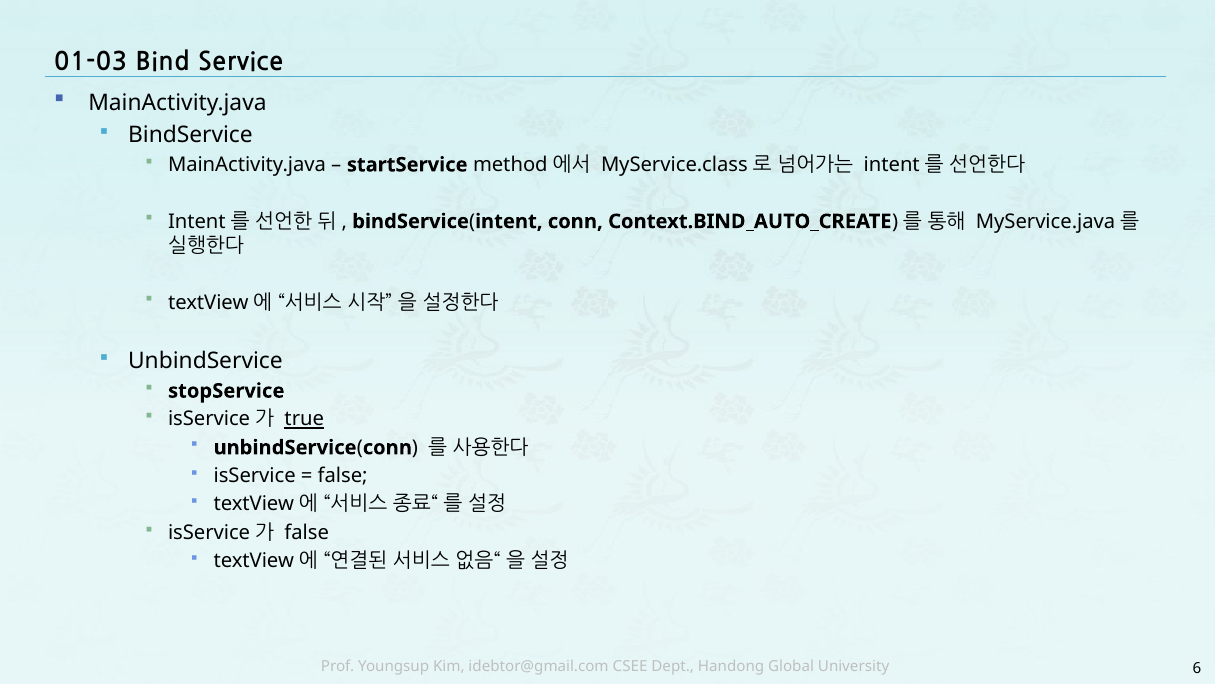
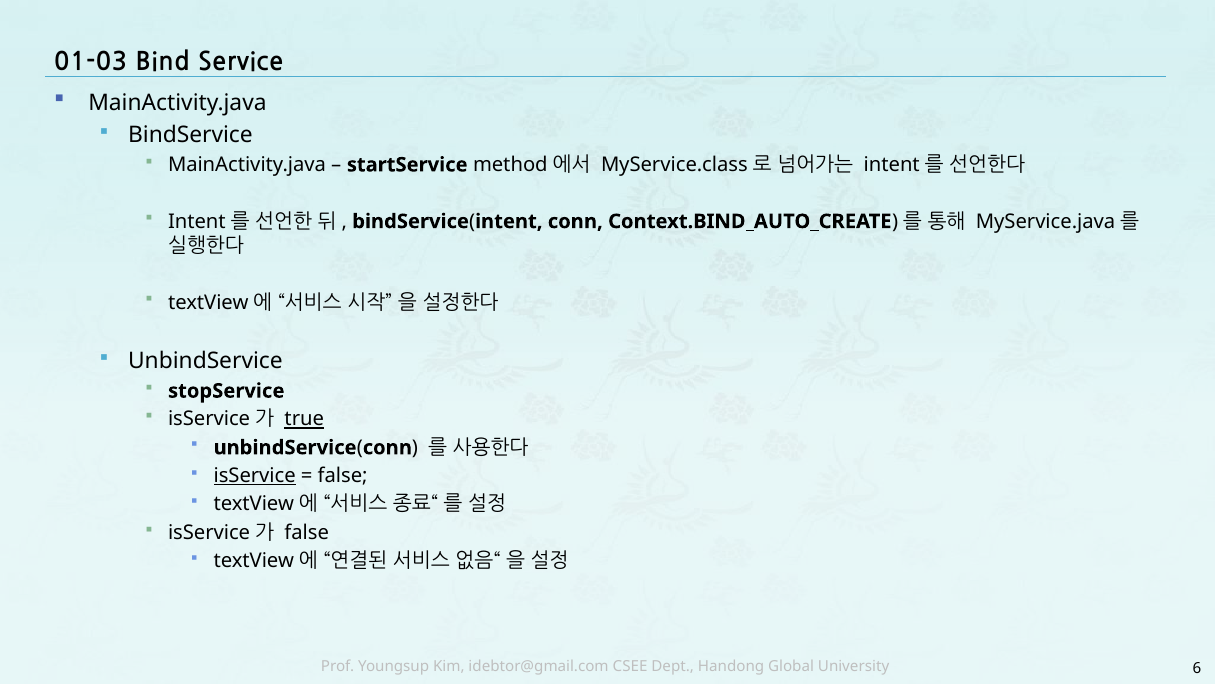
isService at (255, 476) underline: none -> present
